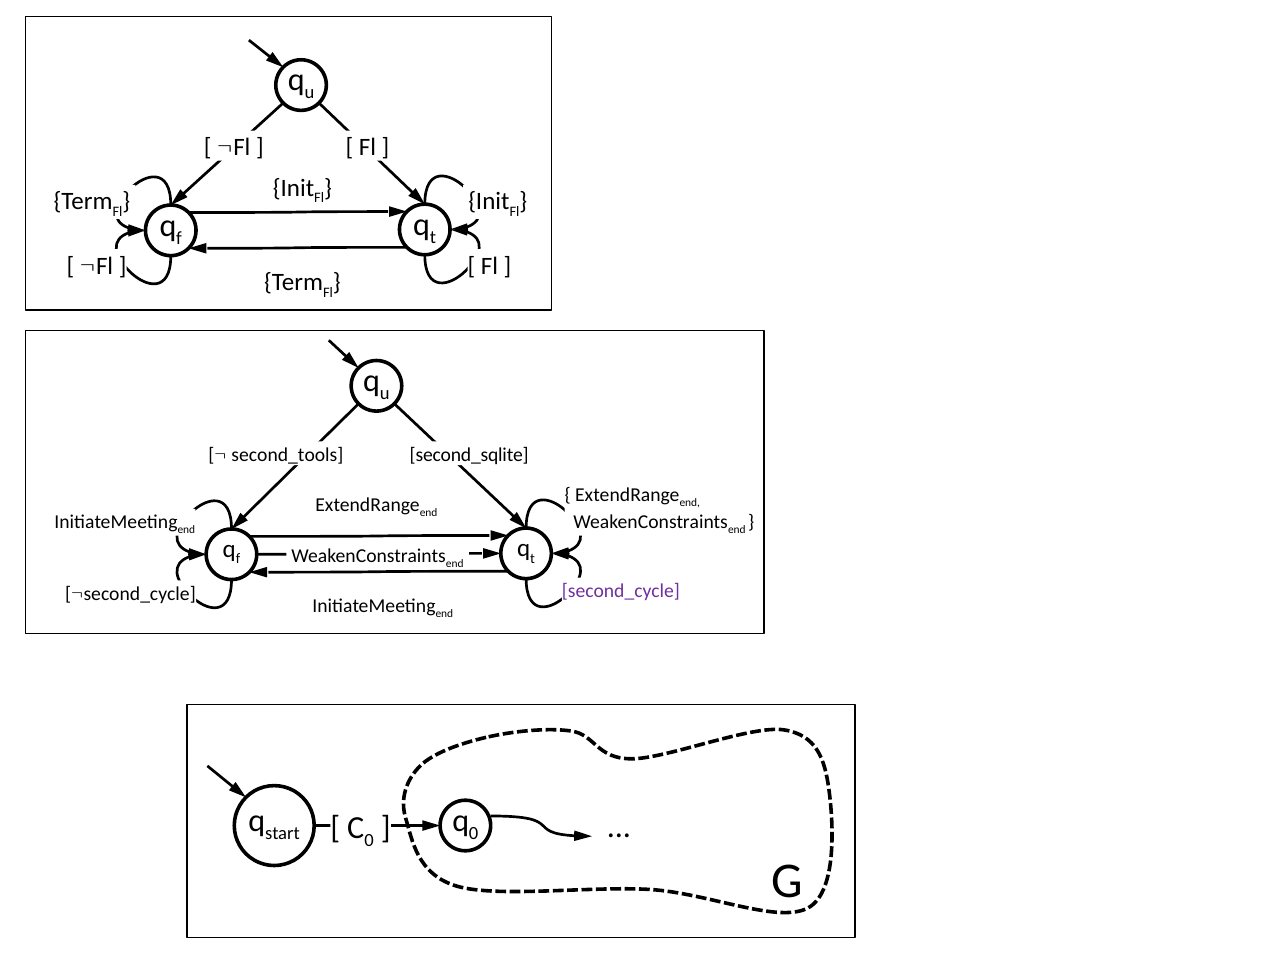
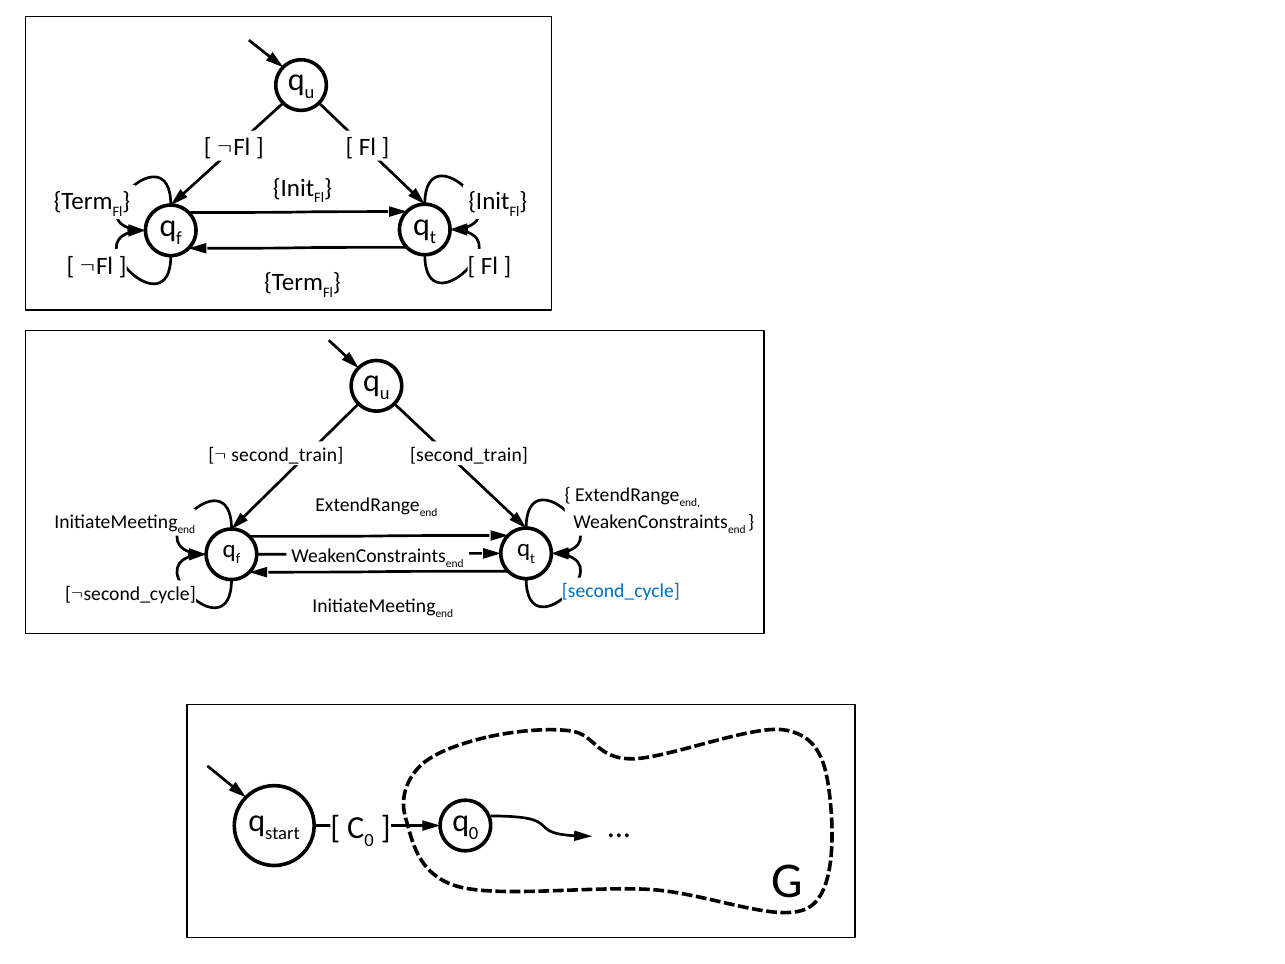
second_tools at (287, 455): second_tools -> second_train
second_sqlite at (469, 455): second_sqlite -> second_train
second_cycle colour: purple -> blue
